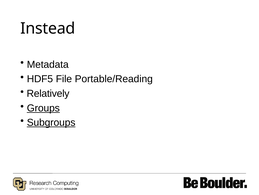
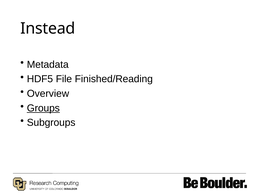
Portable/Reading: Portable/Reading -> Finished/Reading
Relatively: Relatively -> Overview
Subgroups underline: present -> none
